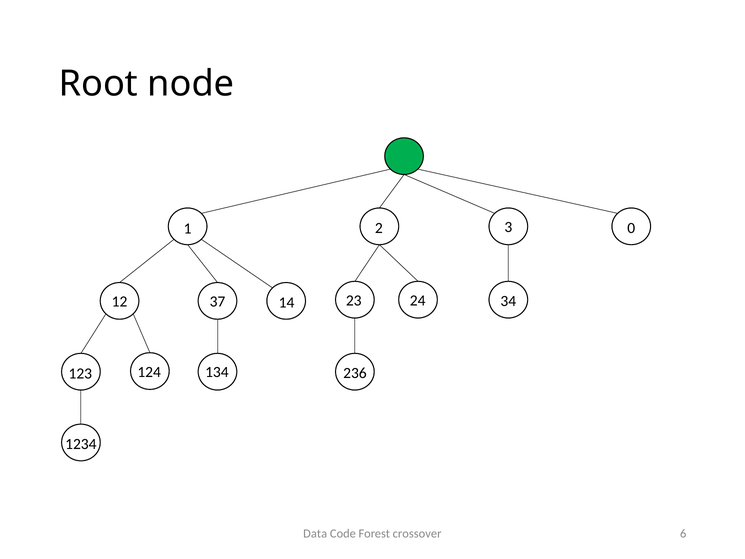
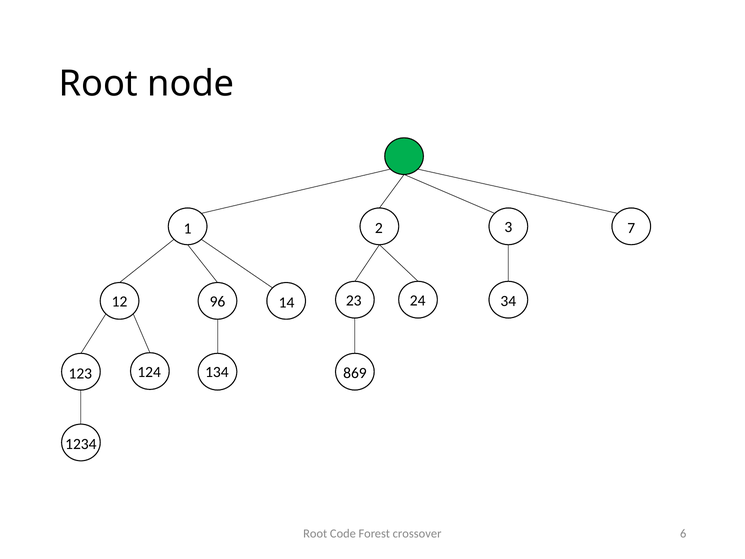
0: 0 -> 7
37: 37 -> 96
236: 236 -> 869
Data at (315, 533): Data -> Root
